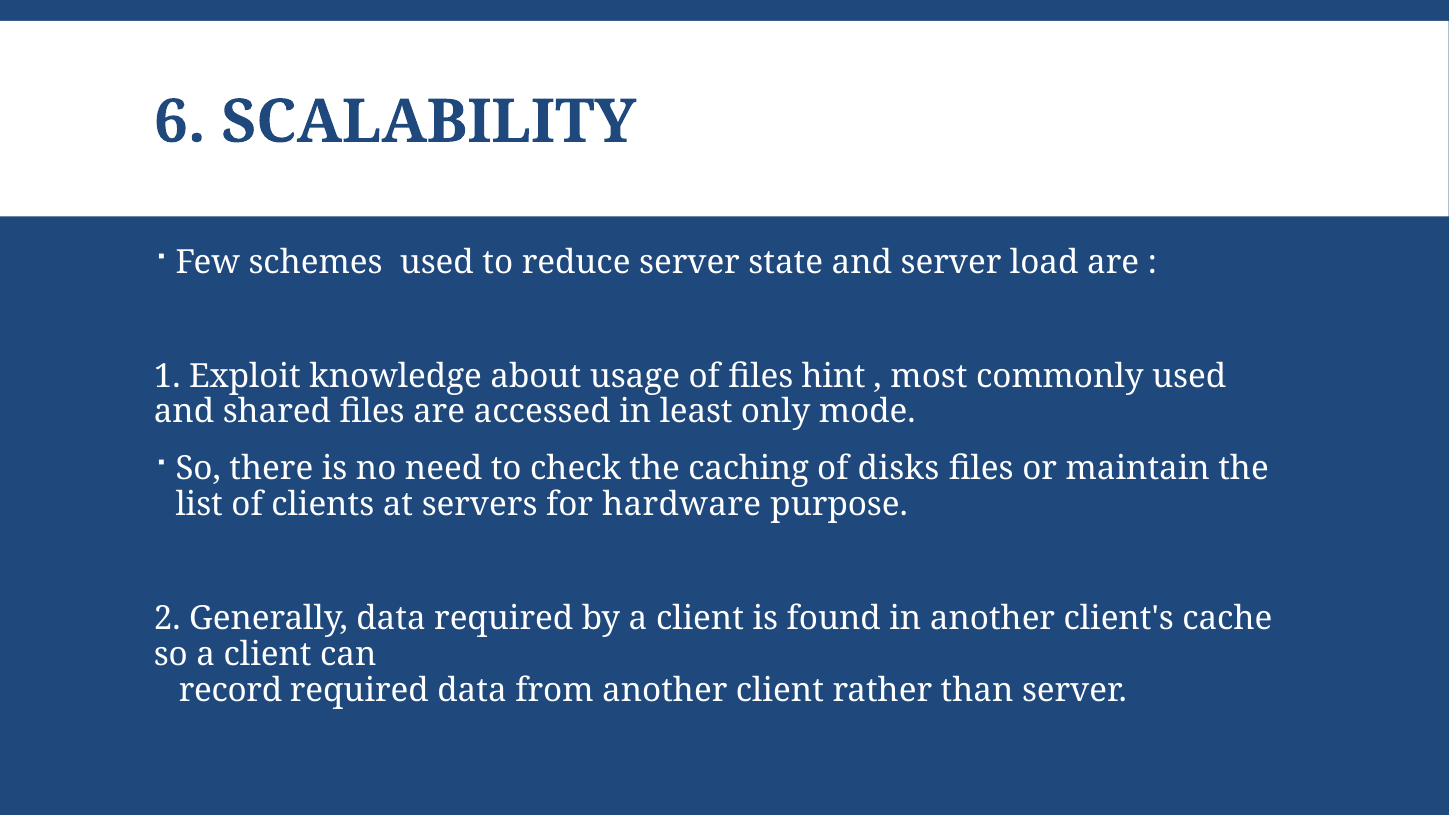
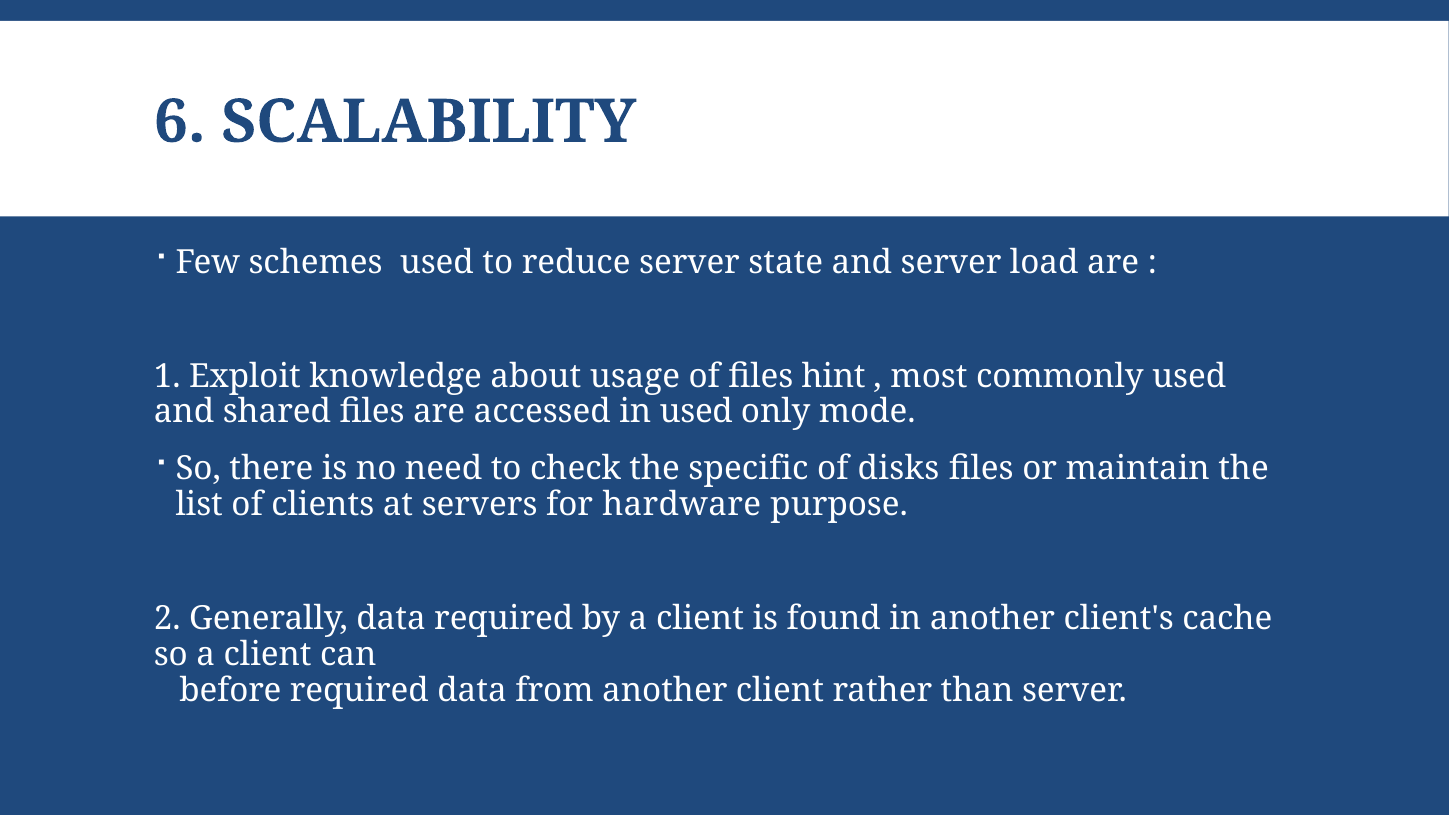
in least: least -> used
caching: caching -> specific
record: record -> before
